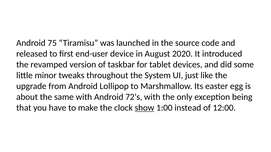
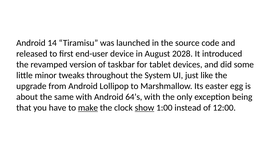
75: 75 -> 14
2020: 2020 -> 2028
72’s: 72’s -> 64’s
make underline: none -> present
